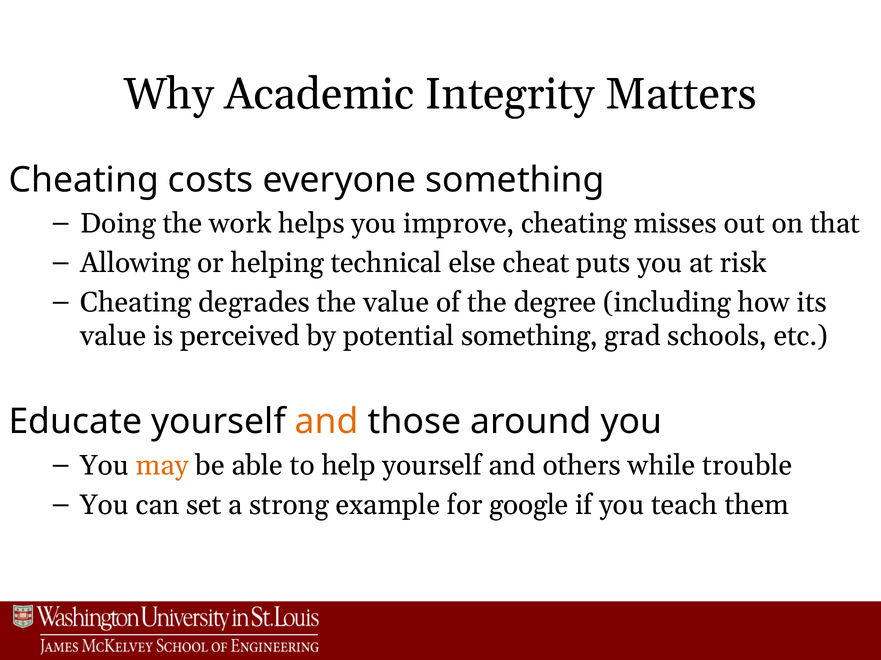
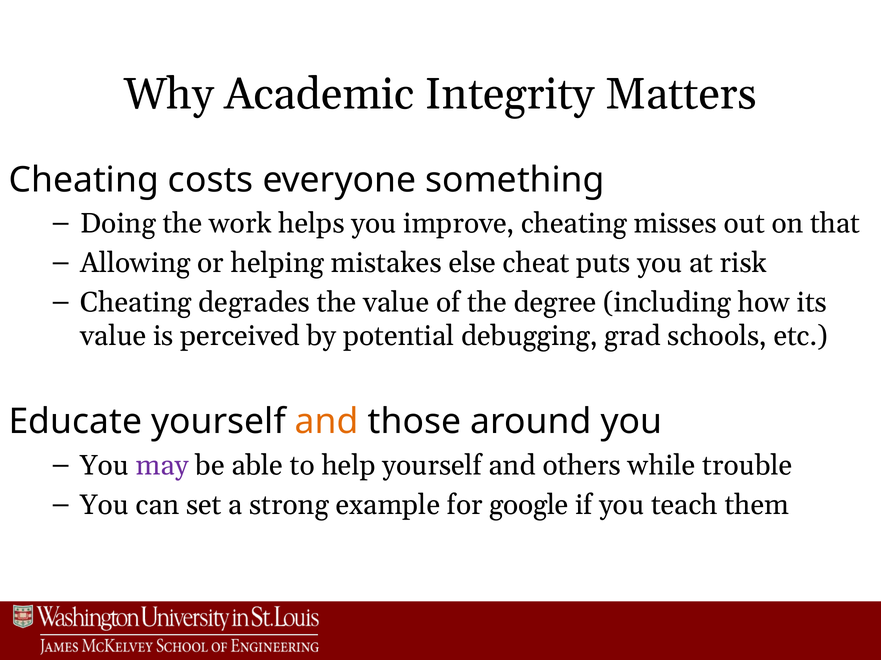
technical: technical -> mistakes
potential something: something -> debugging
may colour: orange -> purple
